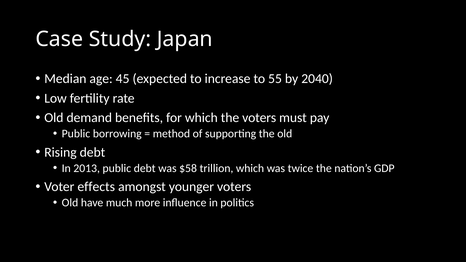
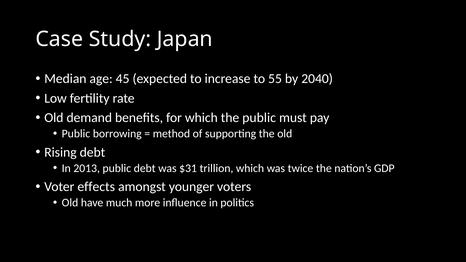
the voters: voters -> public
$58: $58 -> $31
